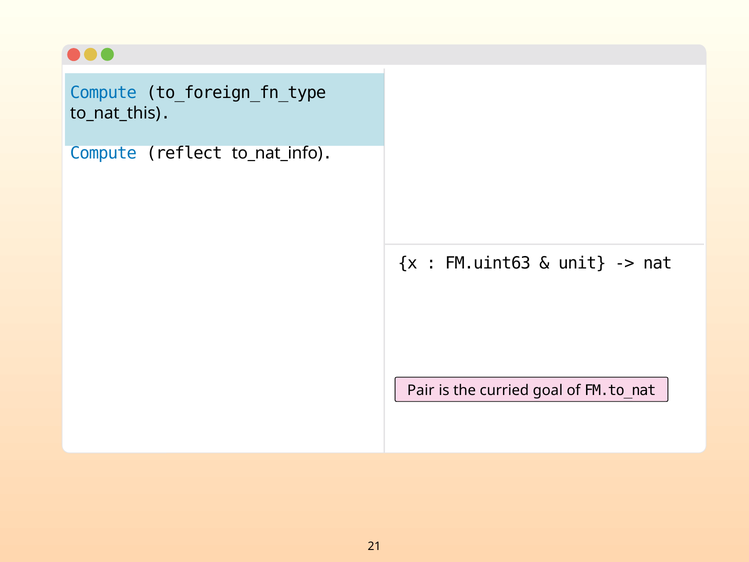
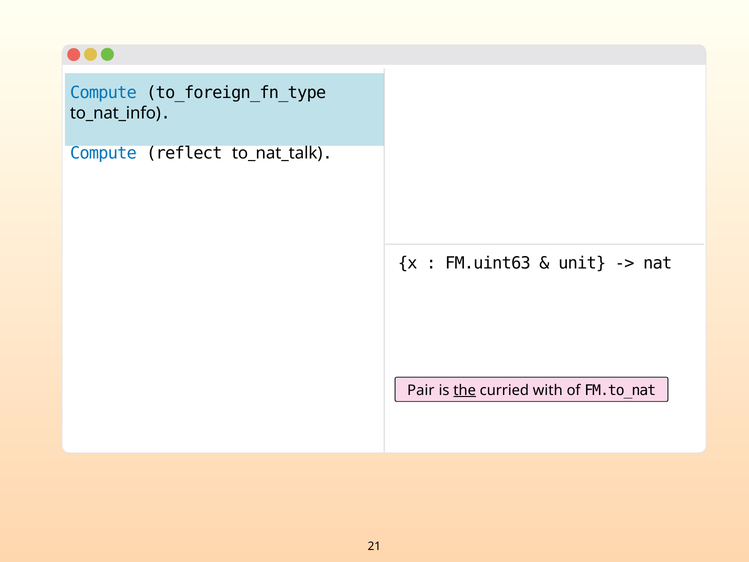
to_nat_this: to_nat_this -> to_nat_info
to_nat_info: to_nat_info -> to_nat_talk
the underline: none -> present
goal: goal -> with
